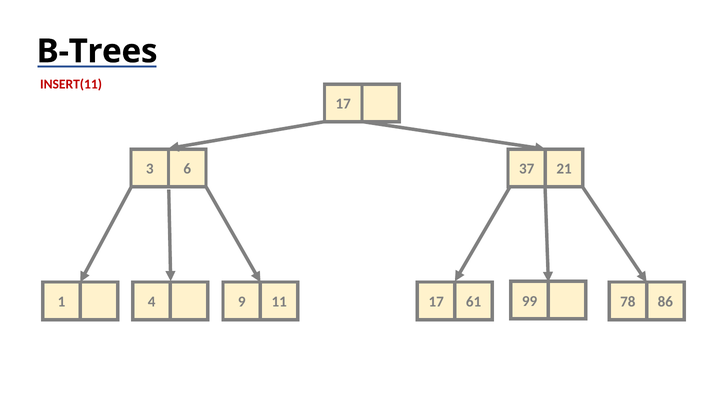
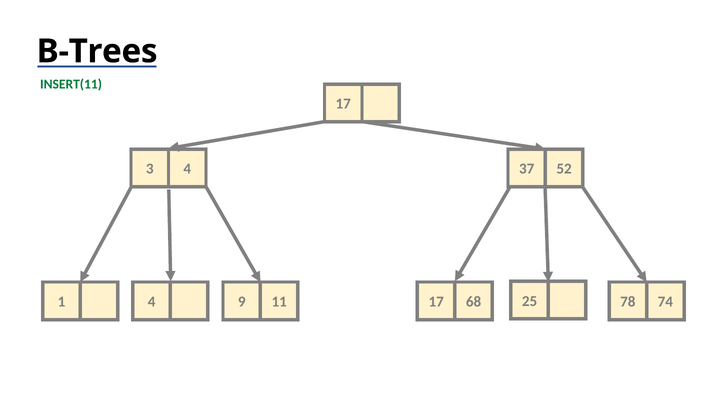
INSERT(11 colour: red -> green
3 6: 6 -> 4
21: 21 -> 52
61: 61 -> 68
99: 99 -> 25
86: 86 -> 74
